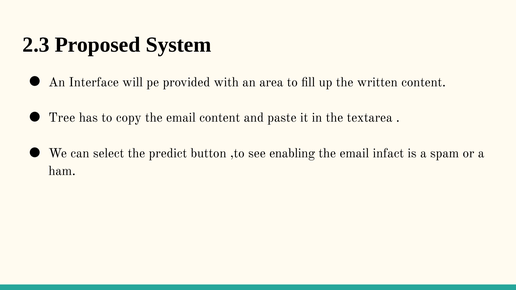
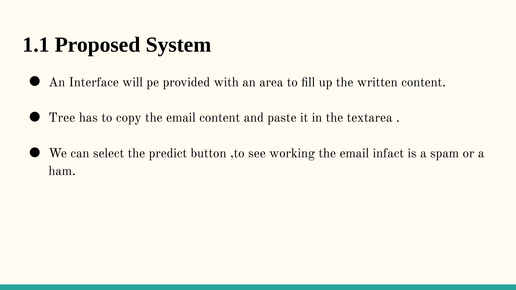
2.3: 2.3 -> 1.1
enabling: enabling -> working
